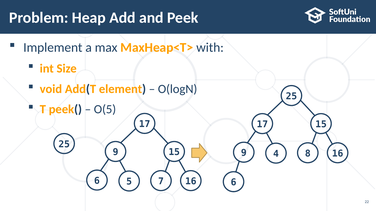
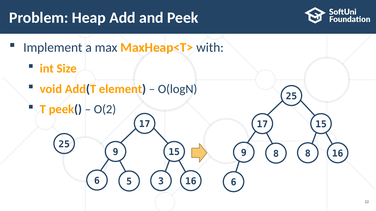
O(5: O(5 -> O(2
9 4: 4 -> 8
7: 7 -> 3
